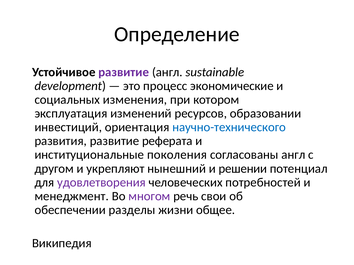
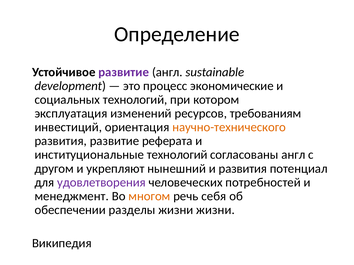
социальных изменения: изменения -> технологий
образовании: образовании -> требованиям
научно-технического colour: blue -> orange
институциональные поколения: поколения -> технологий
и решении: решении -> развития
многом colour: purple -> orange
свои: свои -> себя
жизни общее: общее -> жизни
